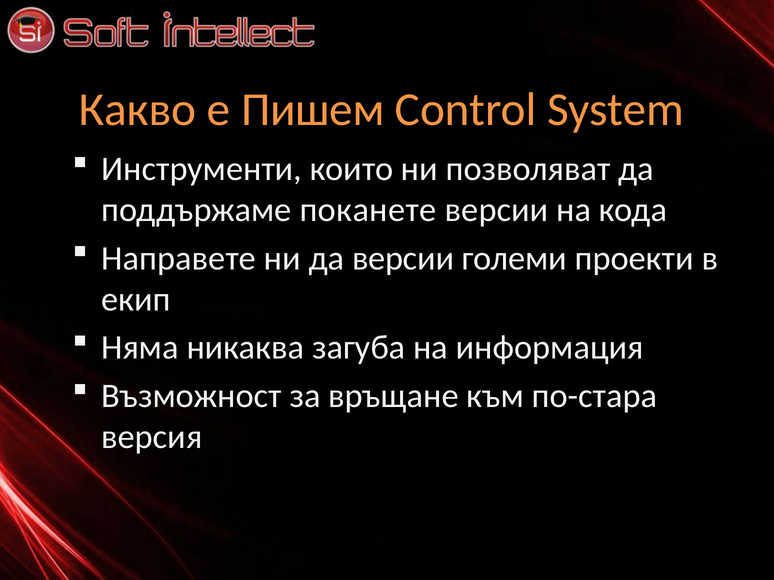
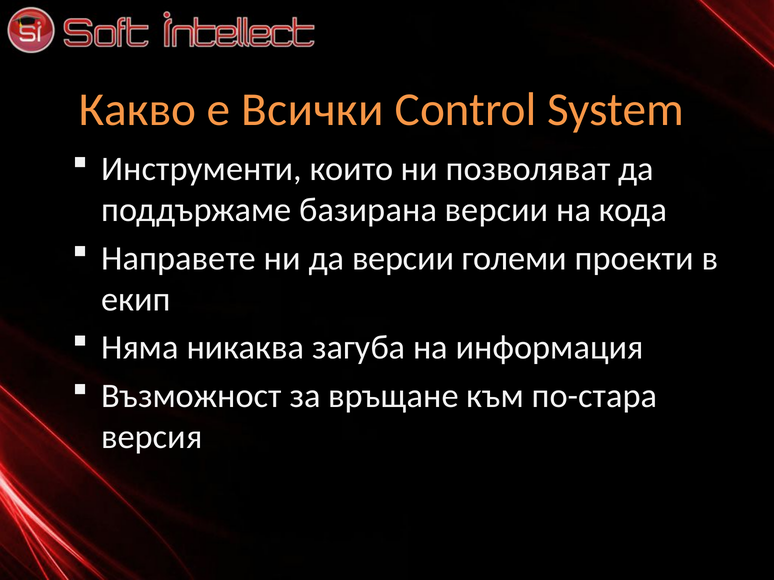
Пишем: Пишем -> Всички
поканете: поканете -> базирана
